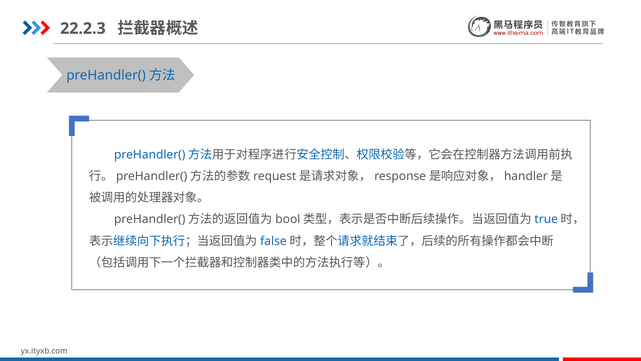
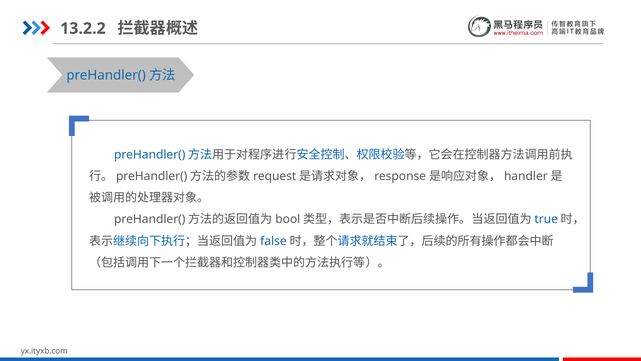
22.2.3: 22.2.3 -> 13.2.2
